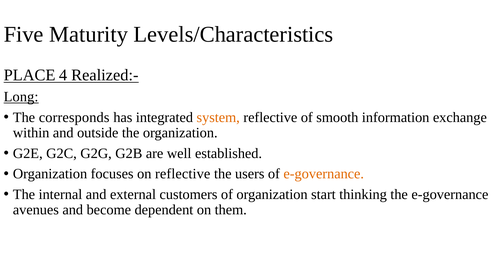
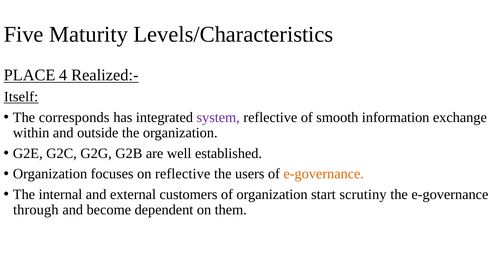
Long: Long -> Itself
system colour: orange -> purple
thinking: thinking -> scrutiny
avenues: avenues -> through
